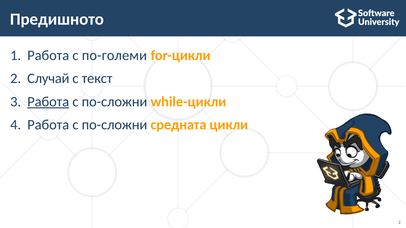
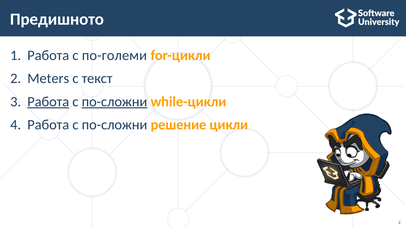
Случай: Случай -> Meters
по-сложни at (114, 102) underline: none -> present
средната: средната -> решение
